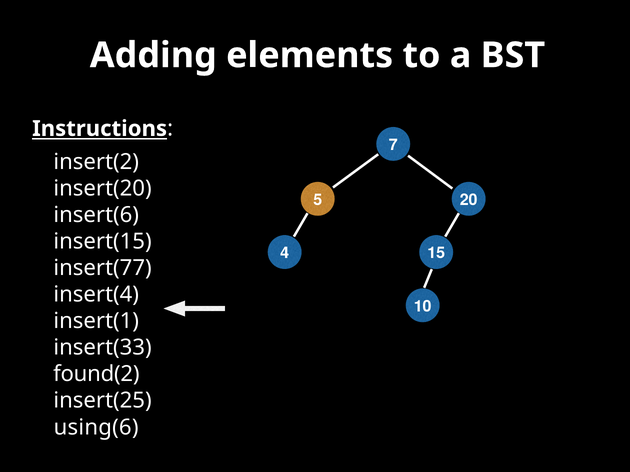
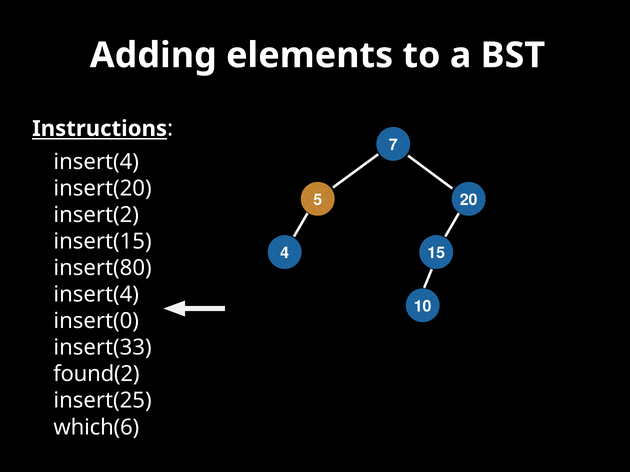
insert(2 at (96, 162): insert(2 -> insert(4
insert(6: insert(6 -> insert(2
insert(77: insert(77 -> insert(80
insert(1: insert(1 -> insert(0
using(6: using(6 -> which(6
